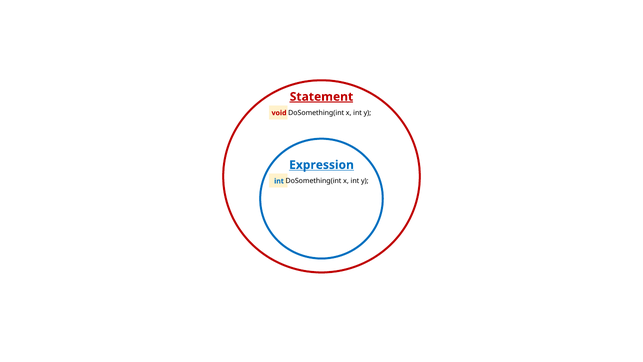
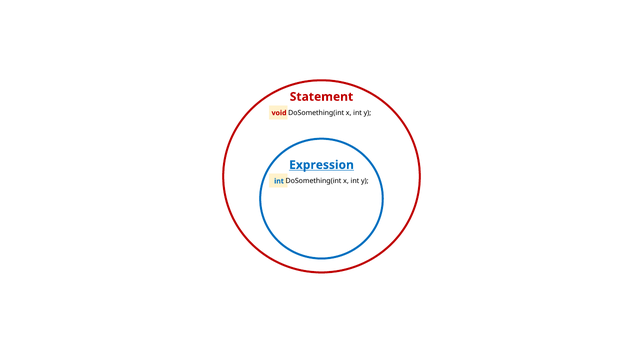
Statement underline: present -> none
